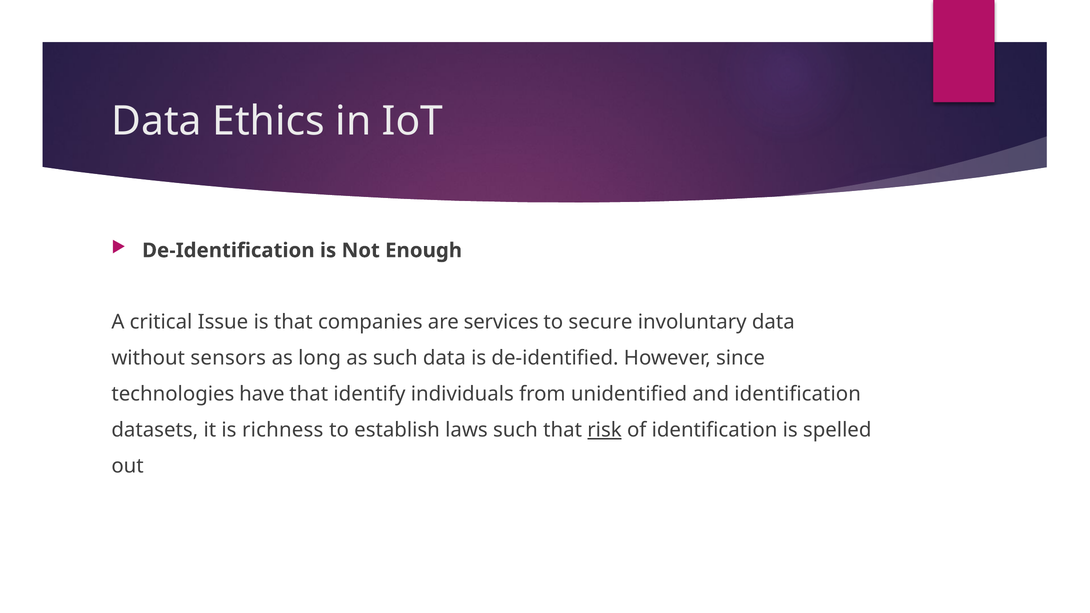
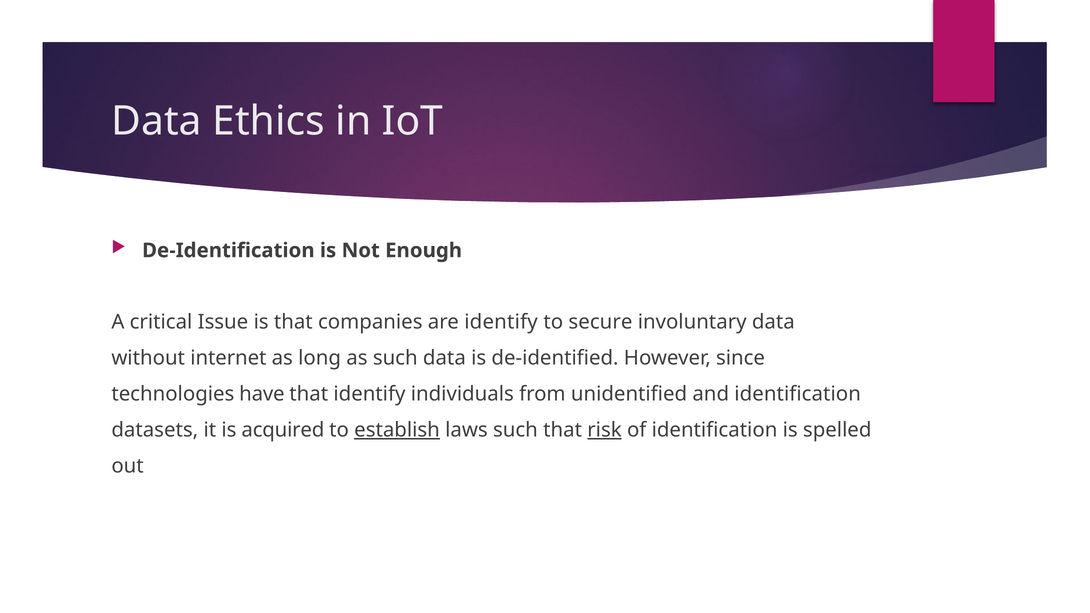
are services: services -> identify
sensors: sensors -> internet
richness: richness -> acquired
establish underline: none -> present
